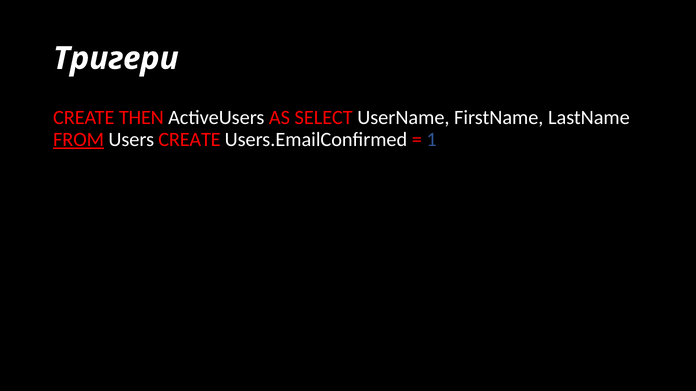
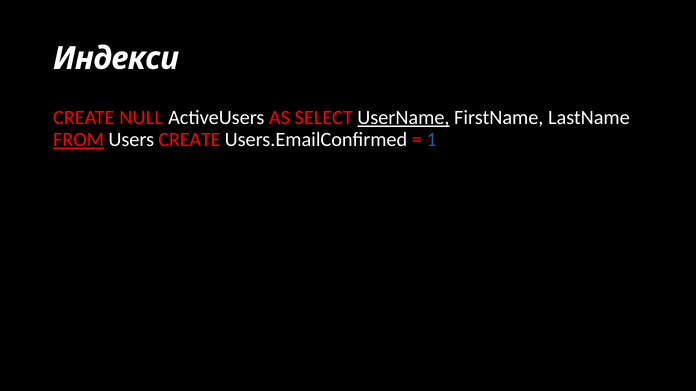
Тригери: Тригери -> Индекси
THEN: THEN -> NULL
UserName underline: none -> present
